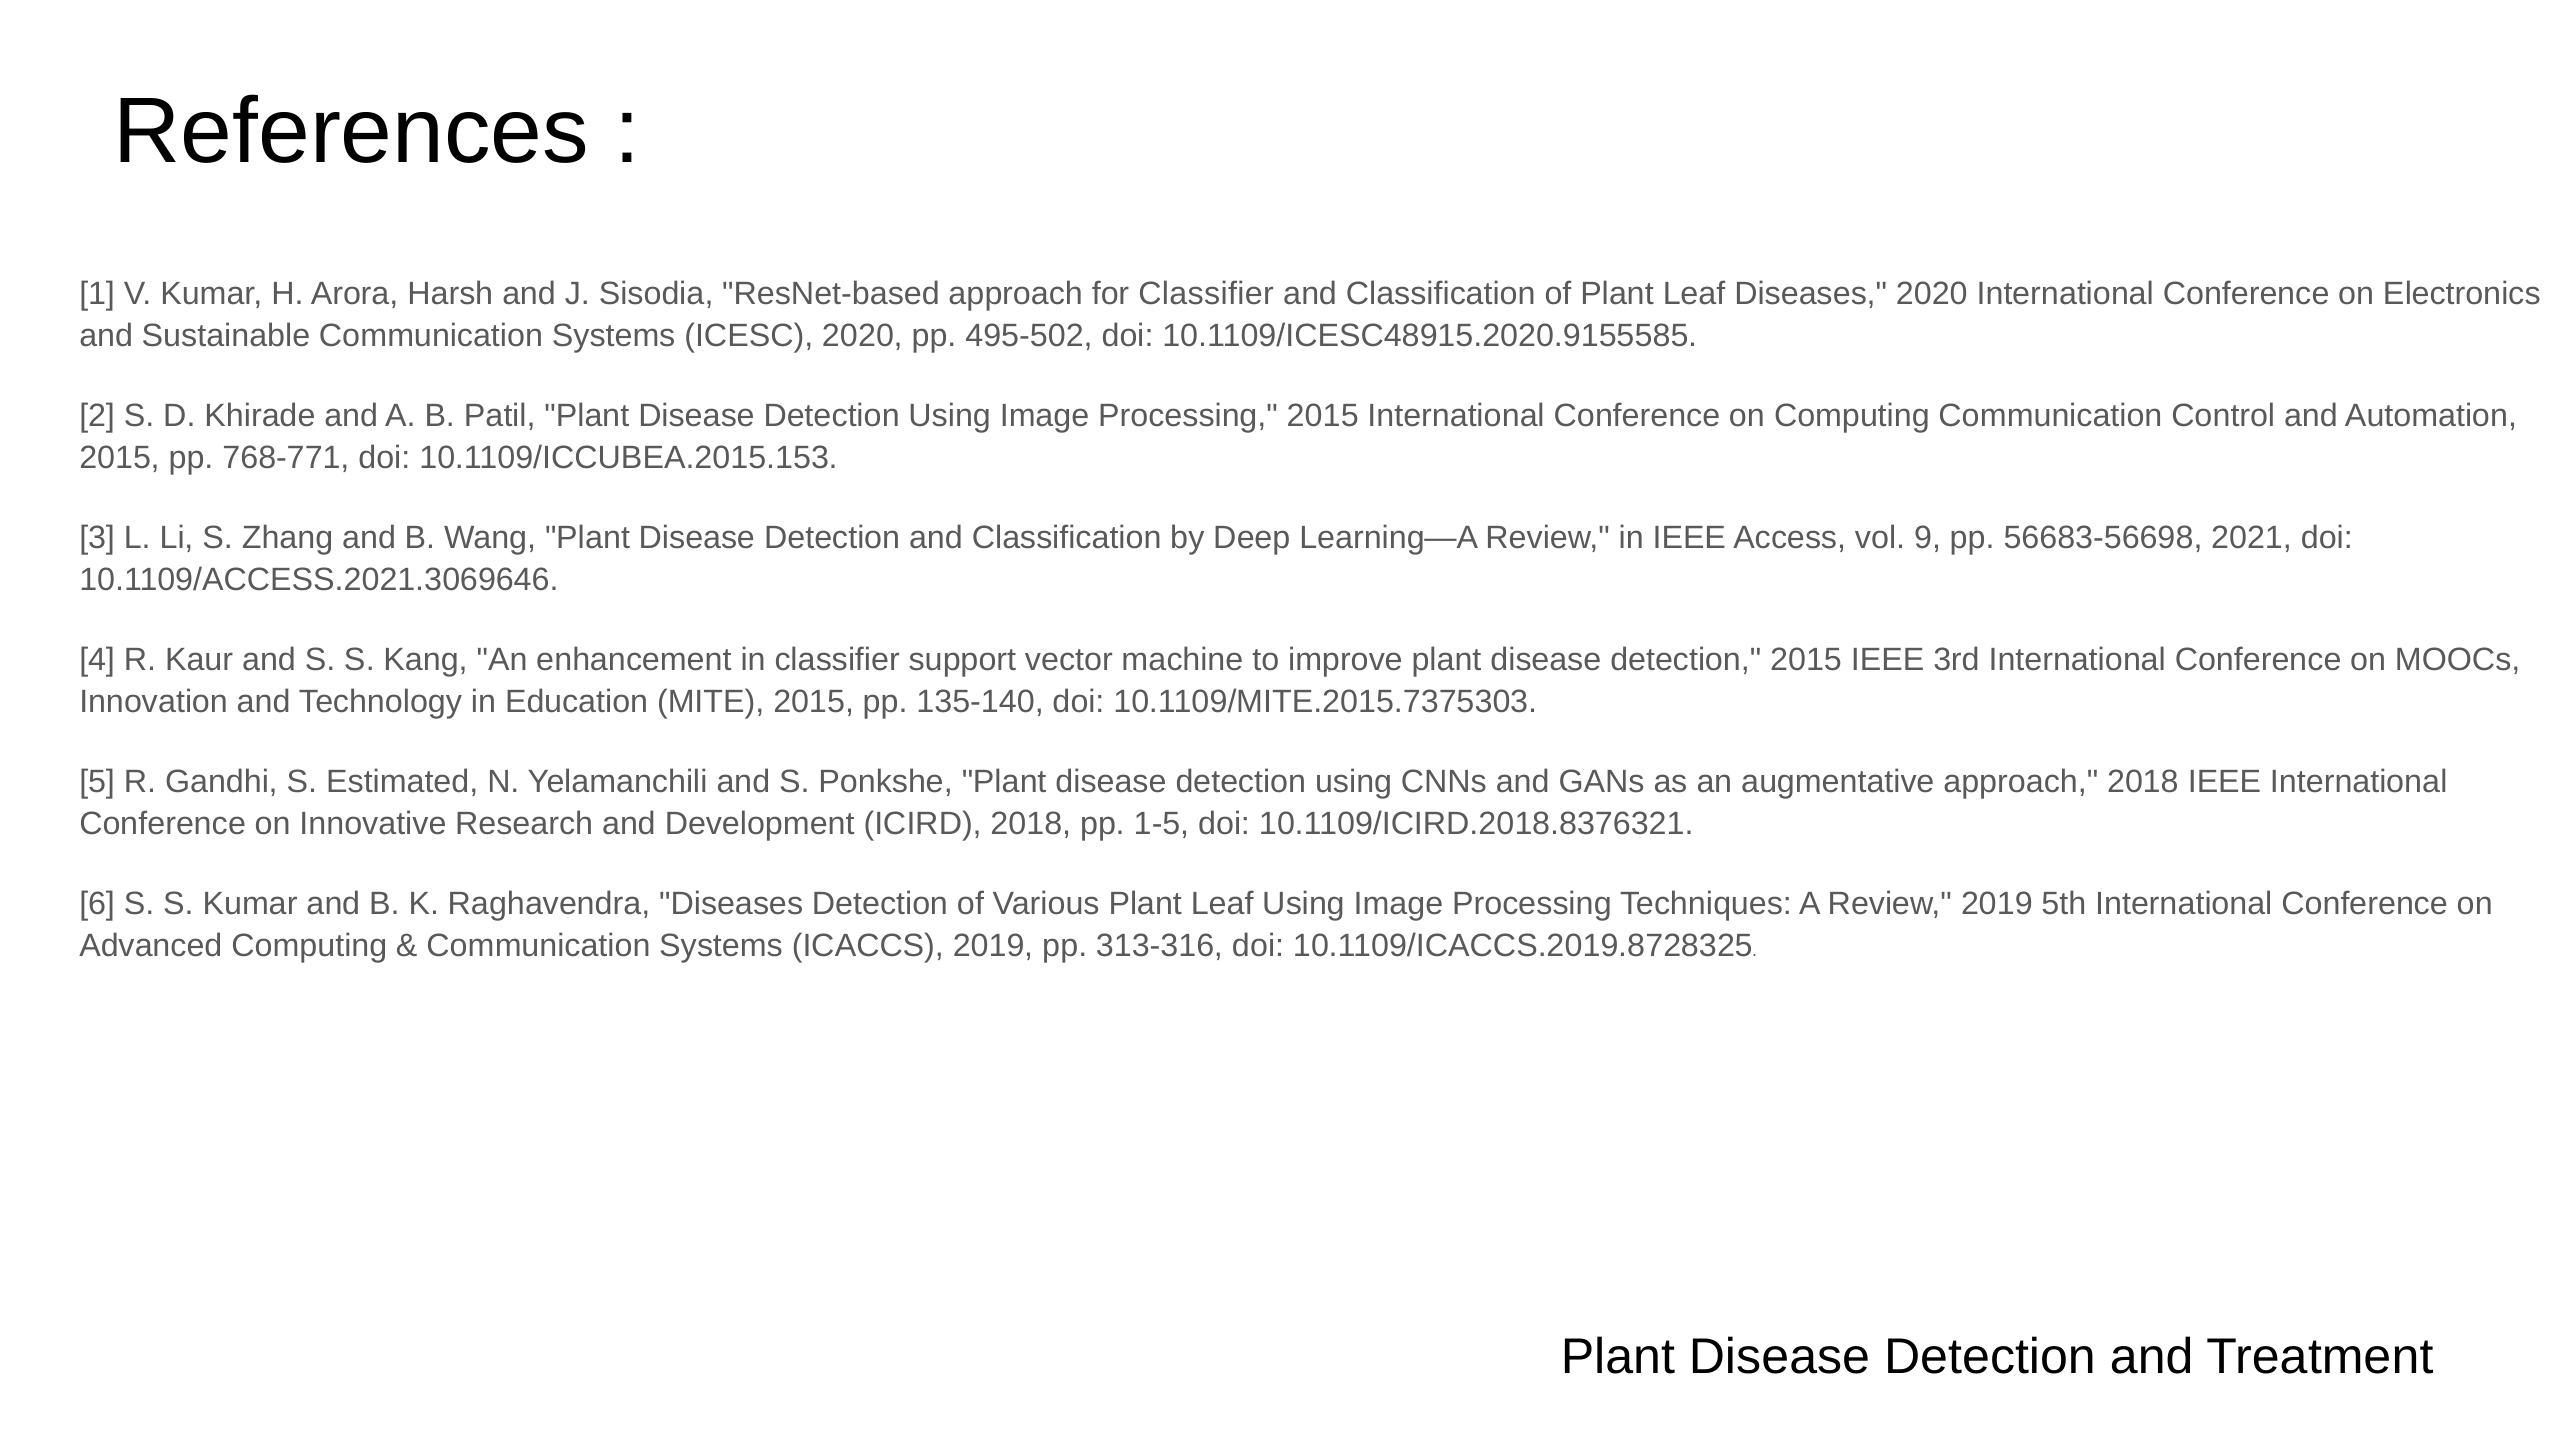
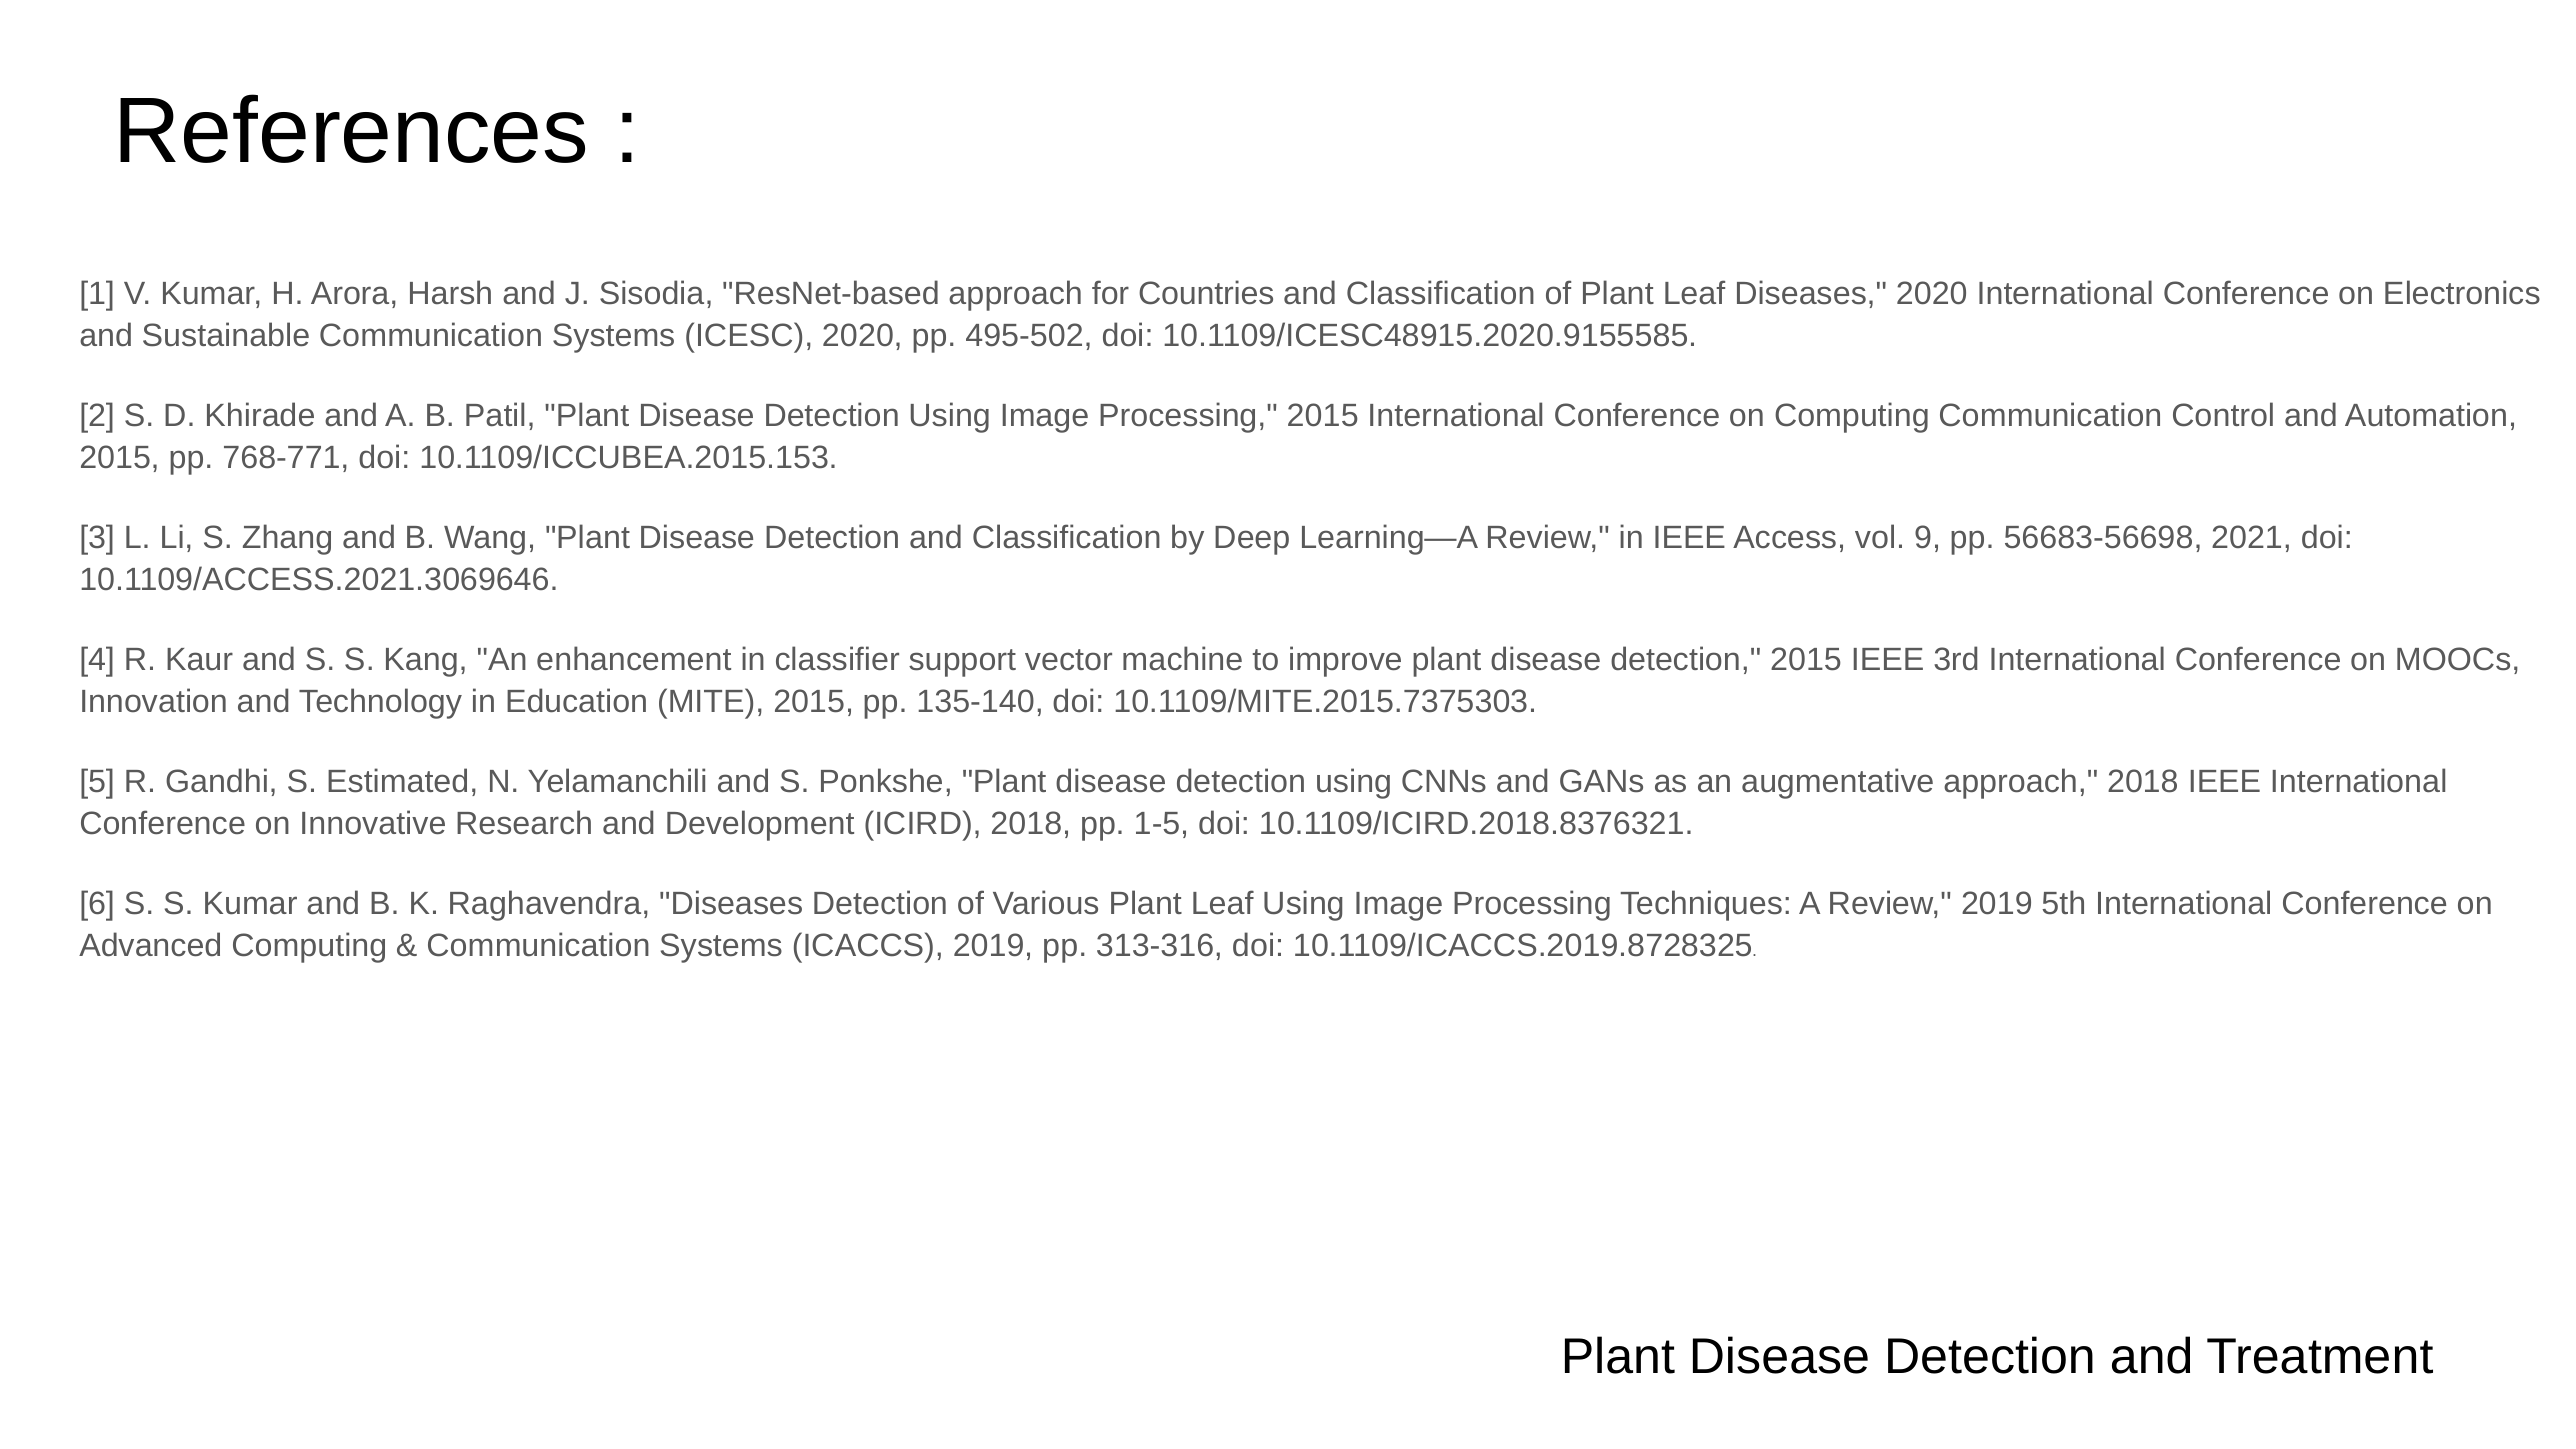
for Classifier: Classifier -> Countries
